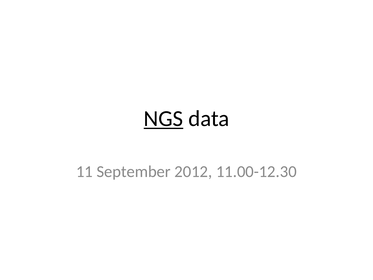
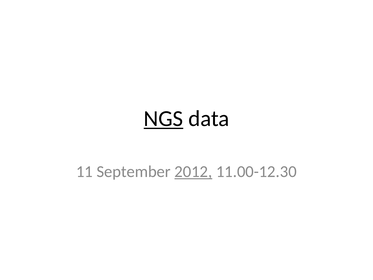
2012 underline: none -> present
